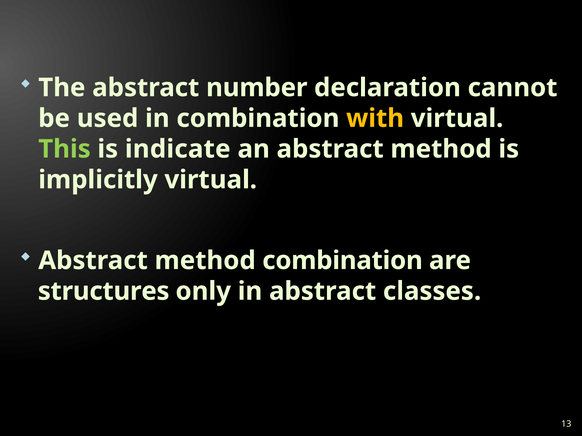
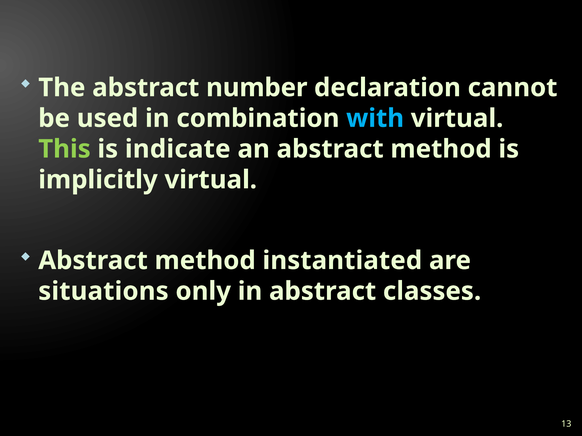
with colour: yellow -> light blue
method combination: combination -> instantiated
structures: structures -> situations
